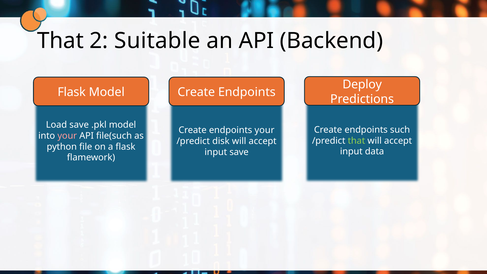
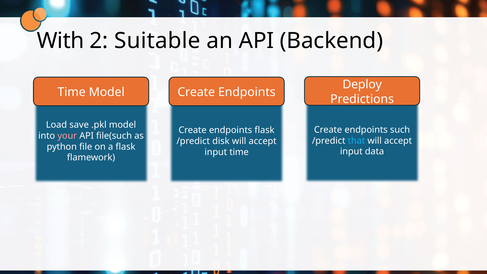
That at (60, 41): That -> With
Flask at (72, 92): Flask -> Time
endpoints your: your -> flask
that at (356, 141) colour: light green -> light blue
input save: save -> time
